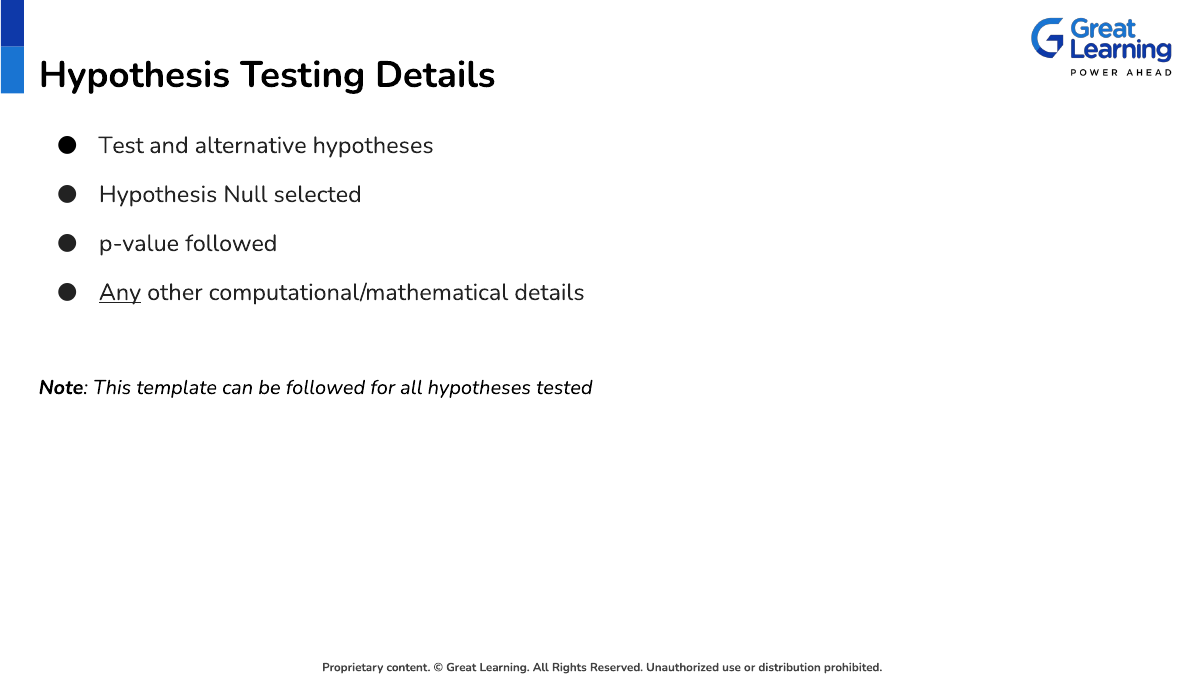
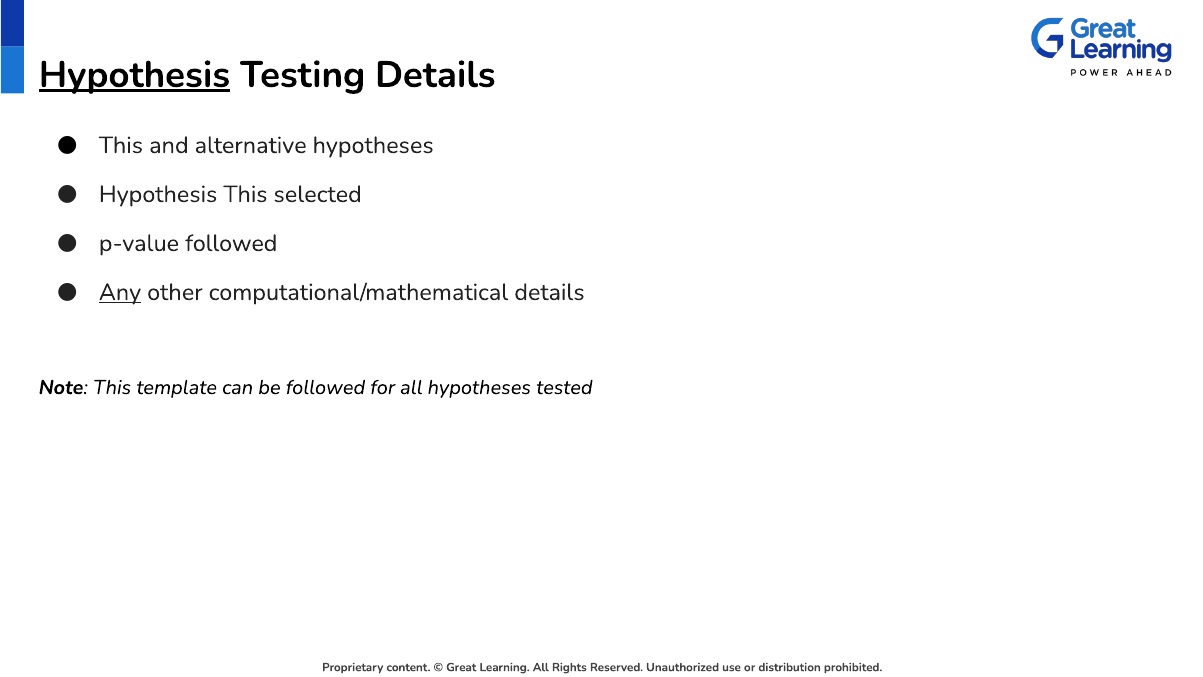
Hypothesis at (134, 75) underline: none -> present
Test at (121, 145): Test -> This
Hypothesis Null: Null -> This
